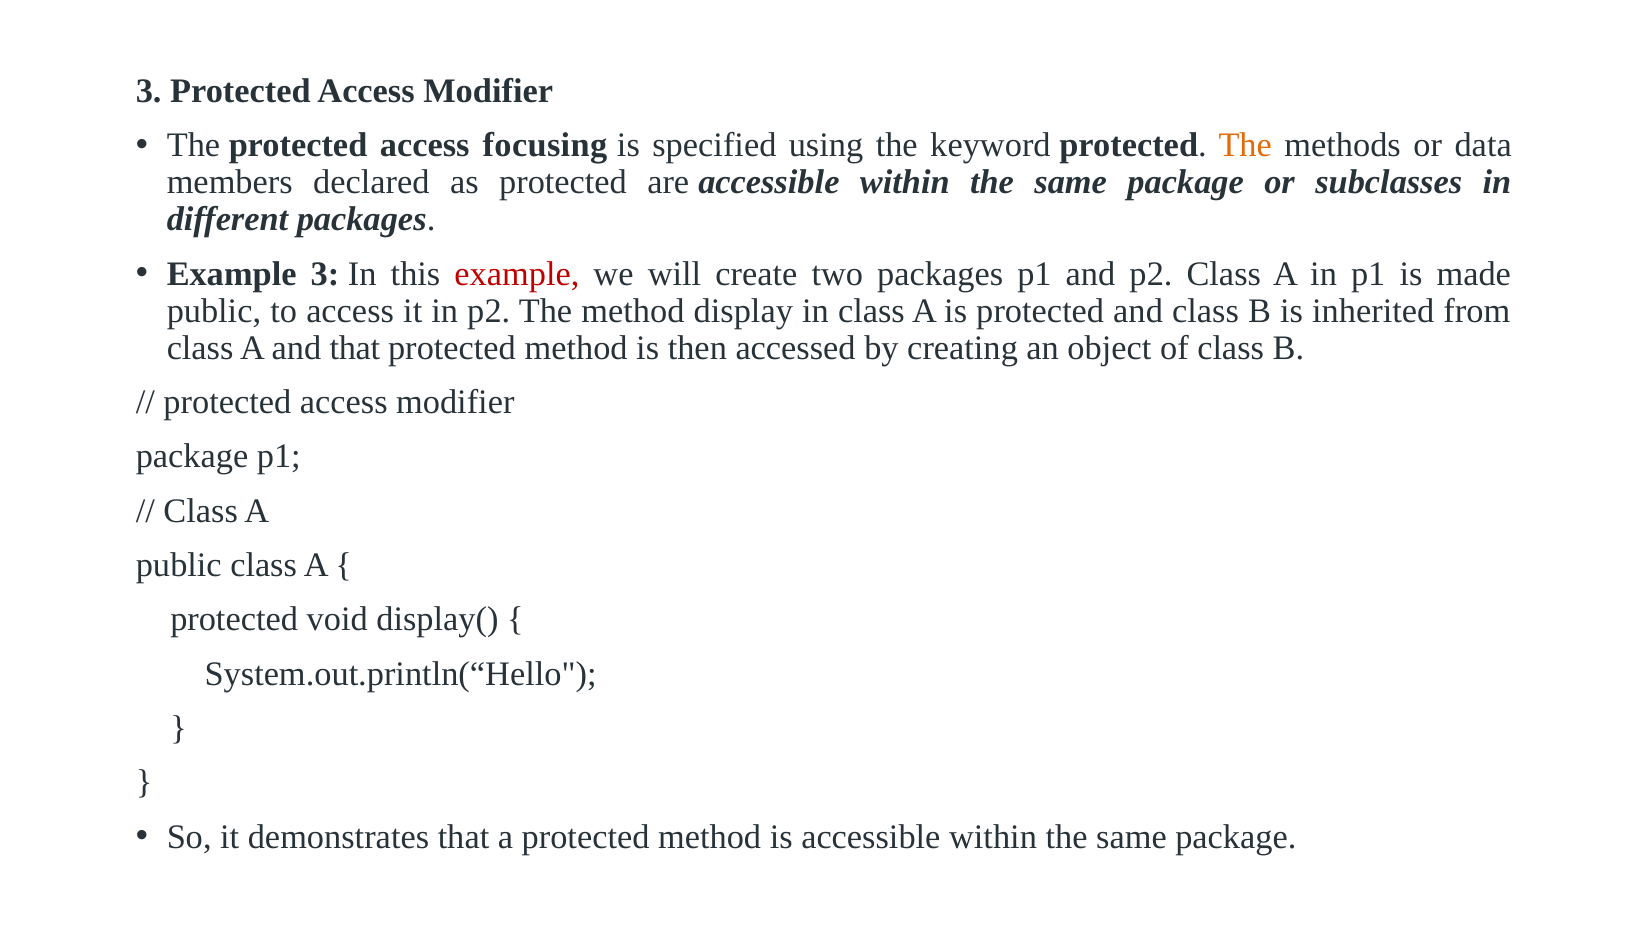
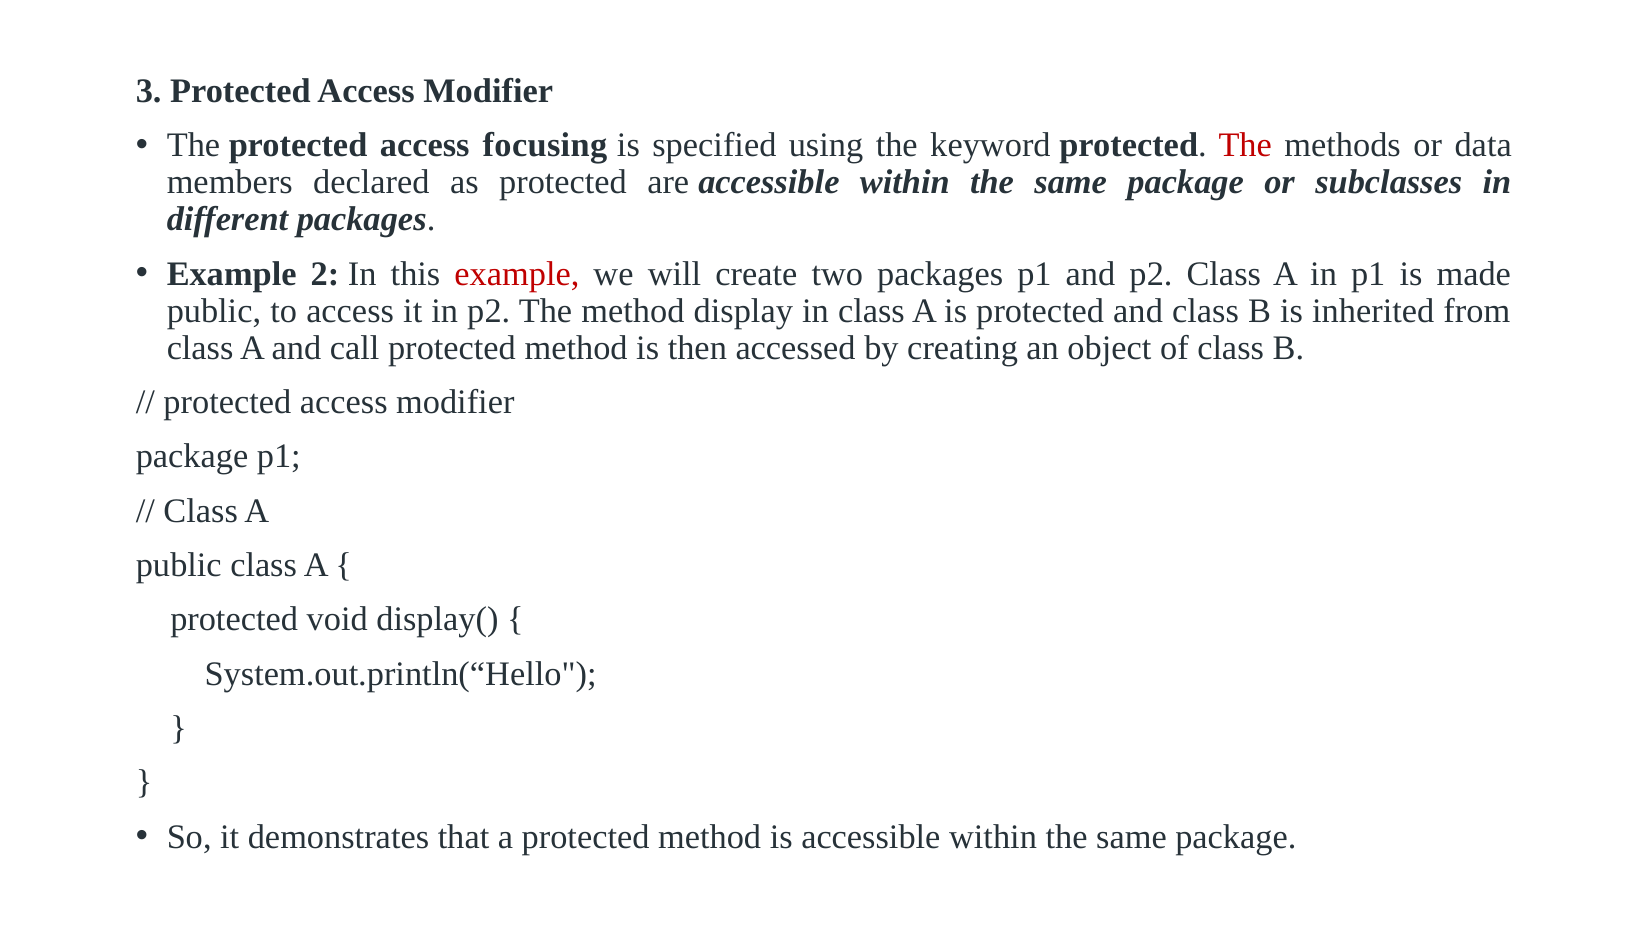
The at (1245, 145) colour: orange -> red
Example 3: 3 -> 2
and that: that -> call
